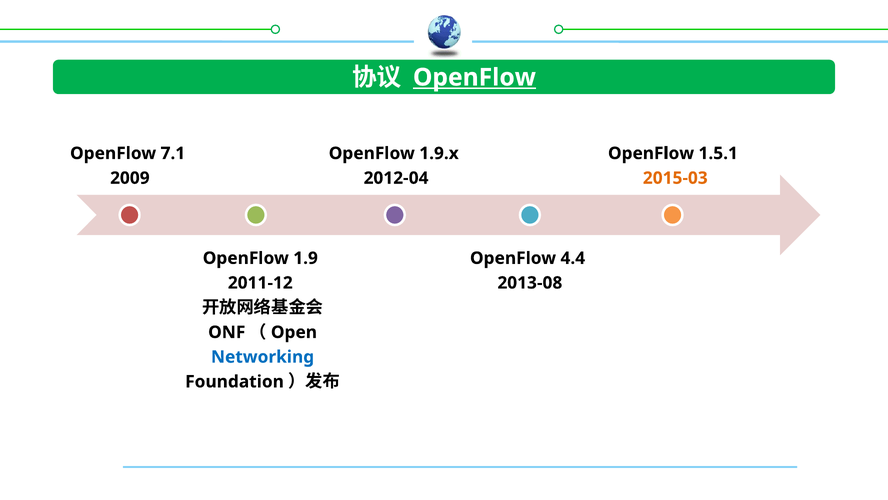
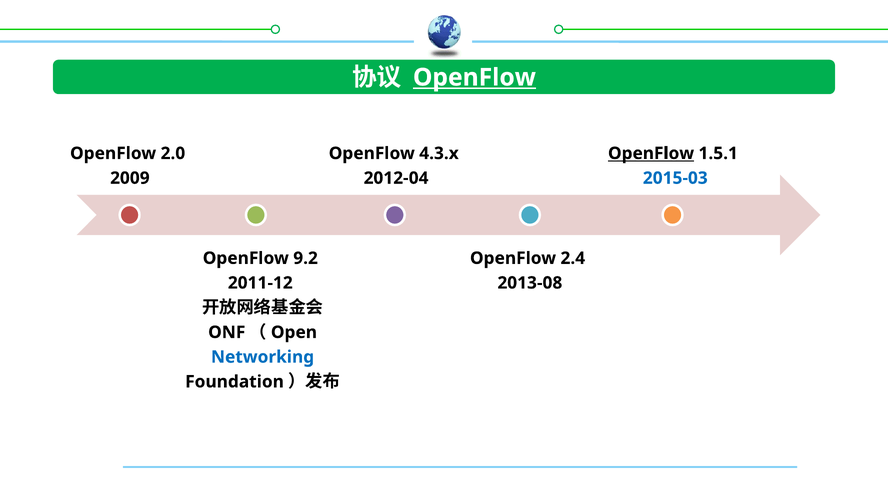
7.1: 7.1 -> 2.0
1.9.x: 1.9.x -> 4.3.x
OpenFlow at (651, 153) underline: none -> present
2015-03 colour: orange -> blue
1.9: 1.9 -> 9.2
4.4: 4.4 -> 2.4
